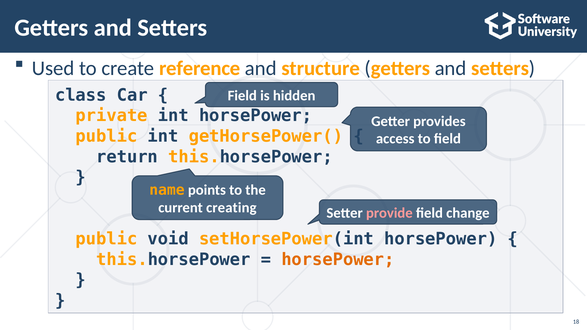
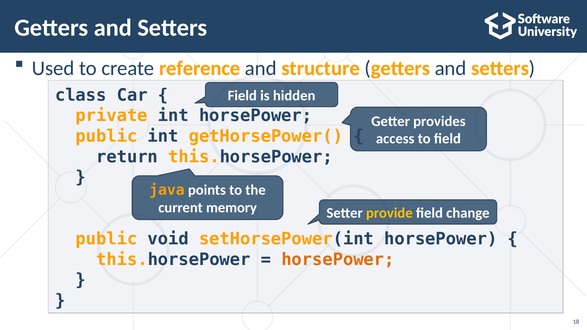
name: name -> java
creating: creating -> memory
provide colour: pink -> yellow
